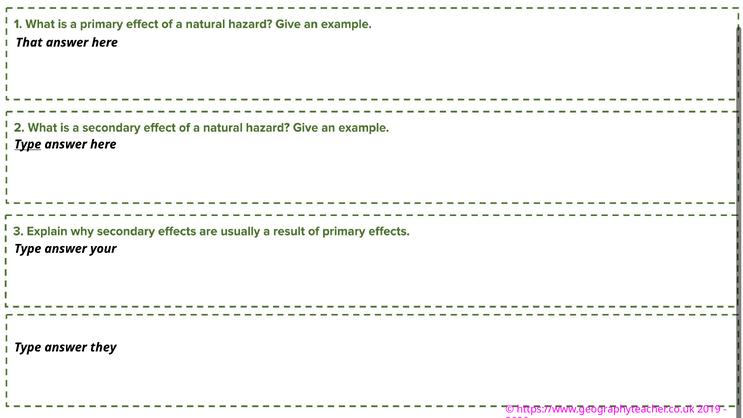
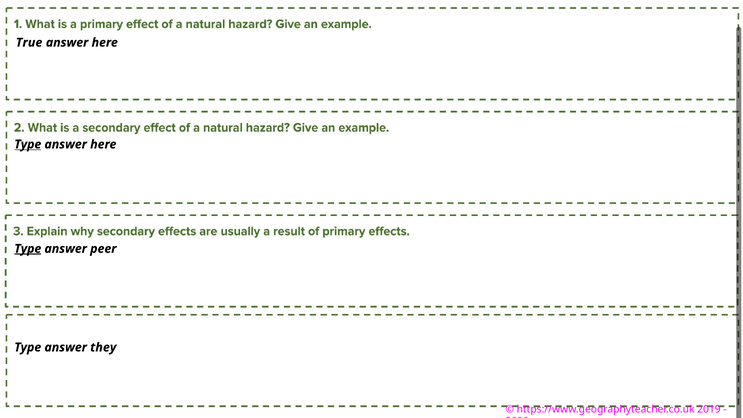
That: That -> True
Type at (28, 249) underline: none -> present
your: your -> peer
